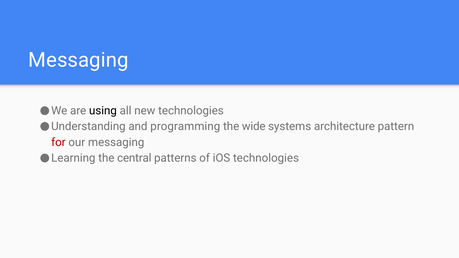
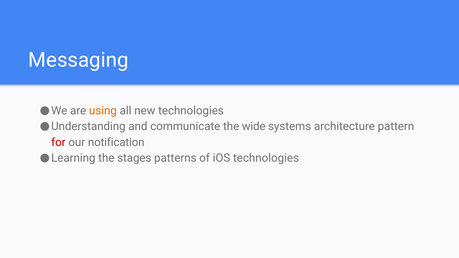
using colour: black -> orange
programming: programming -> communicate
our messaging: messaging -> notification
central: central -> stages
